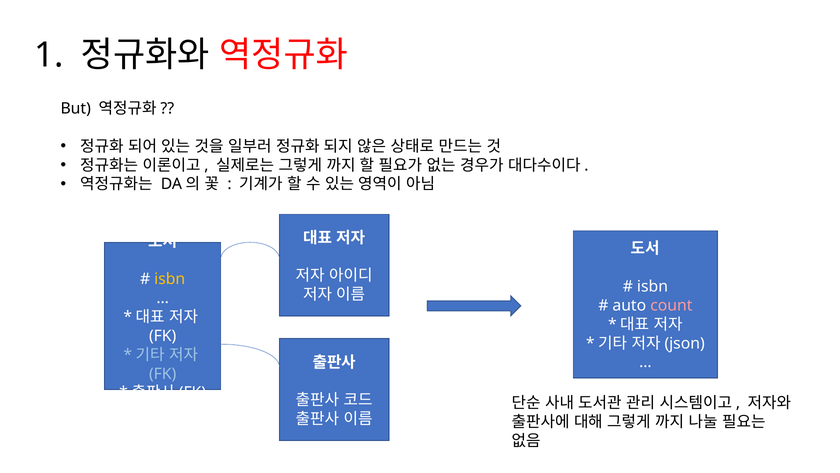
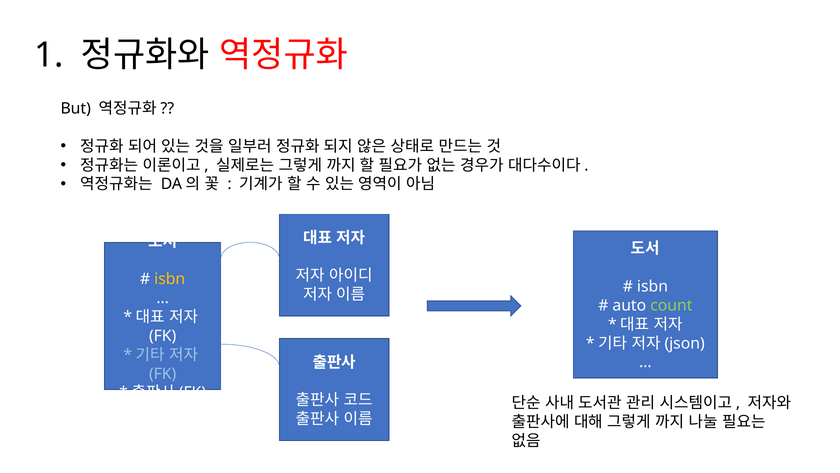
count colour: pink -> light green
